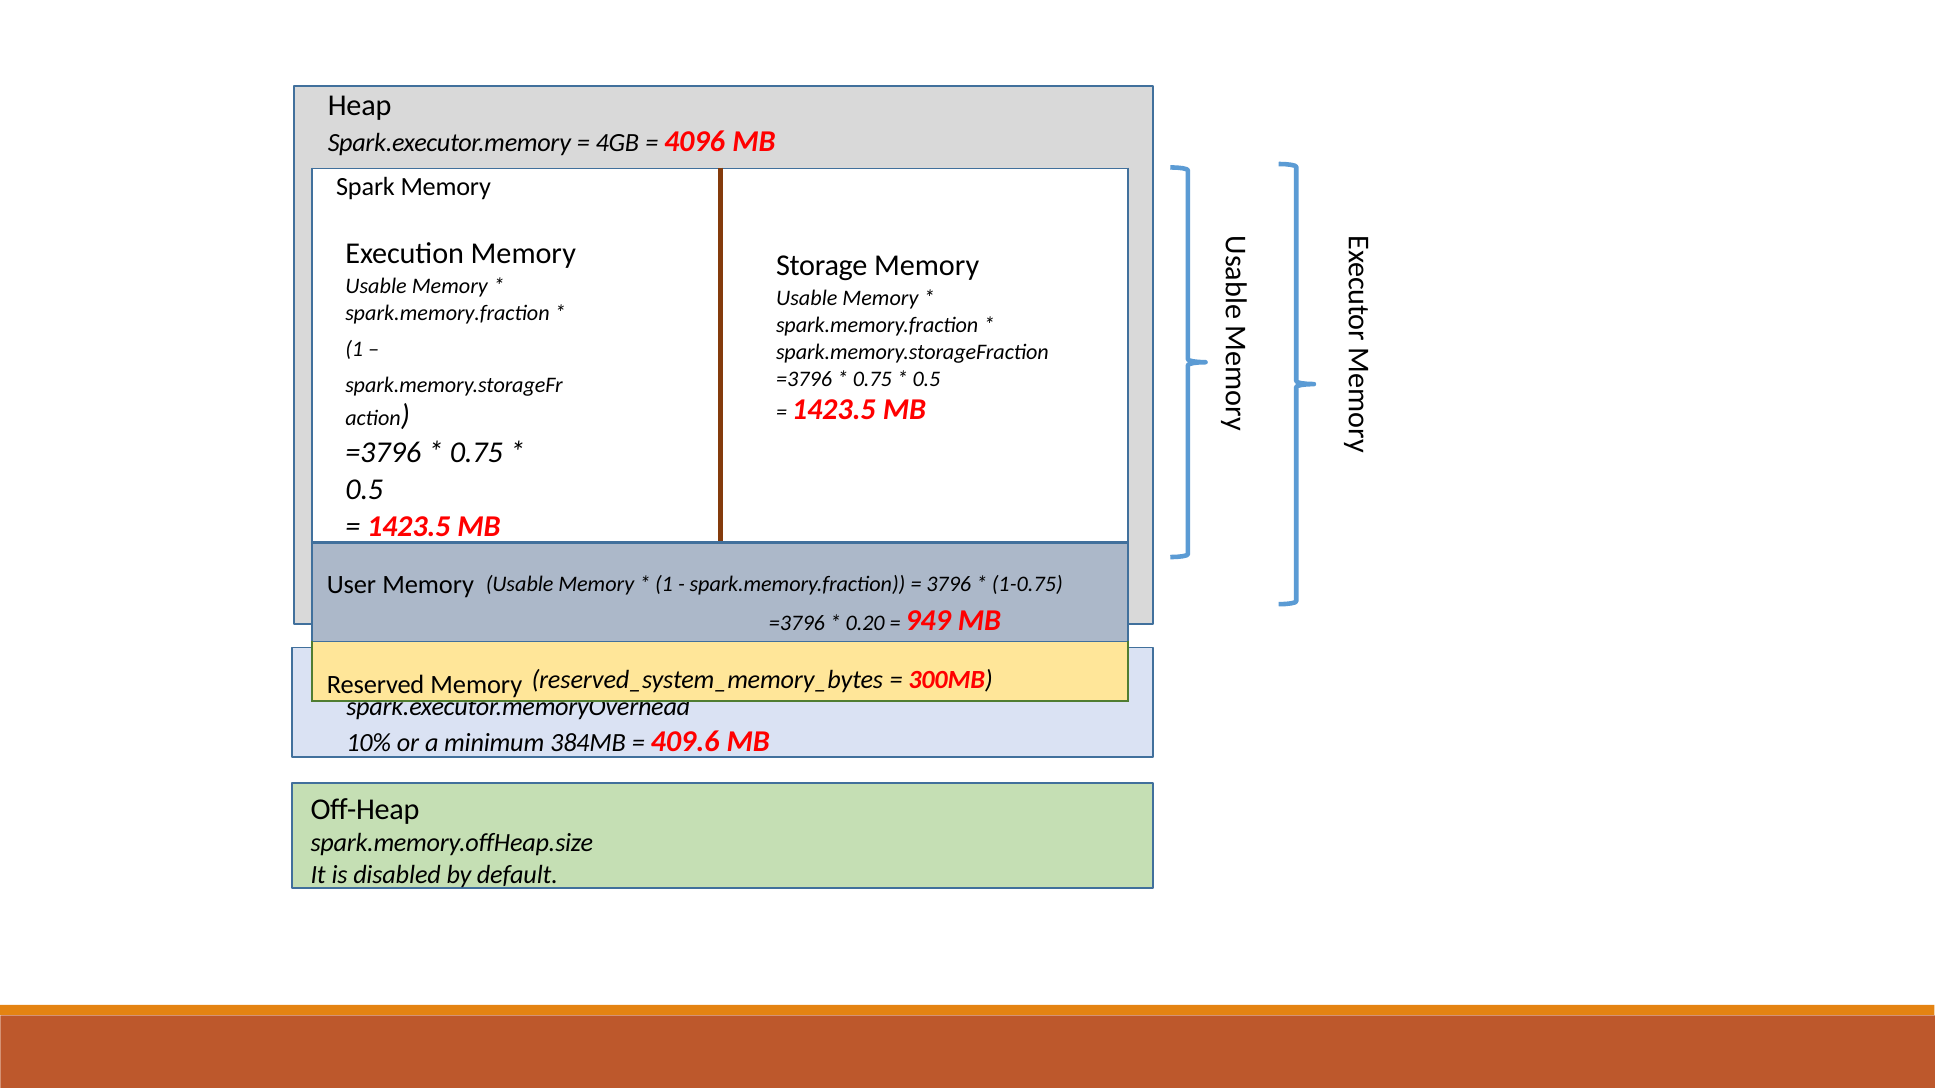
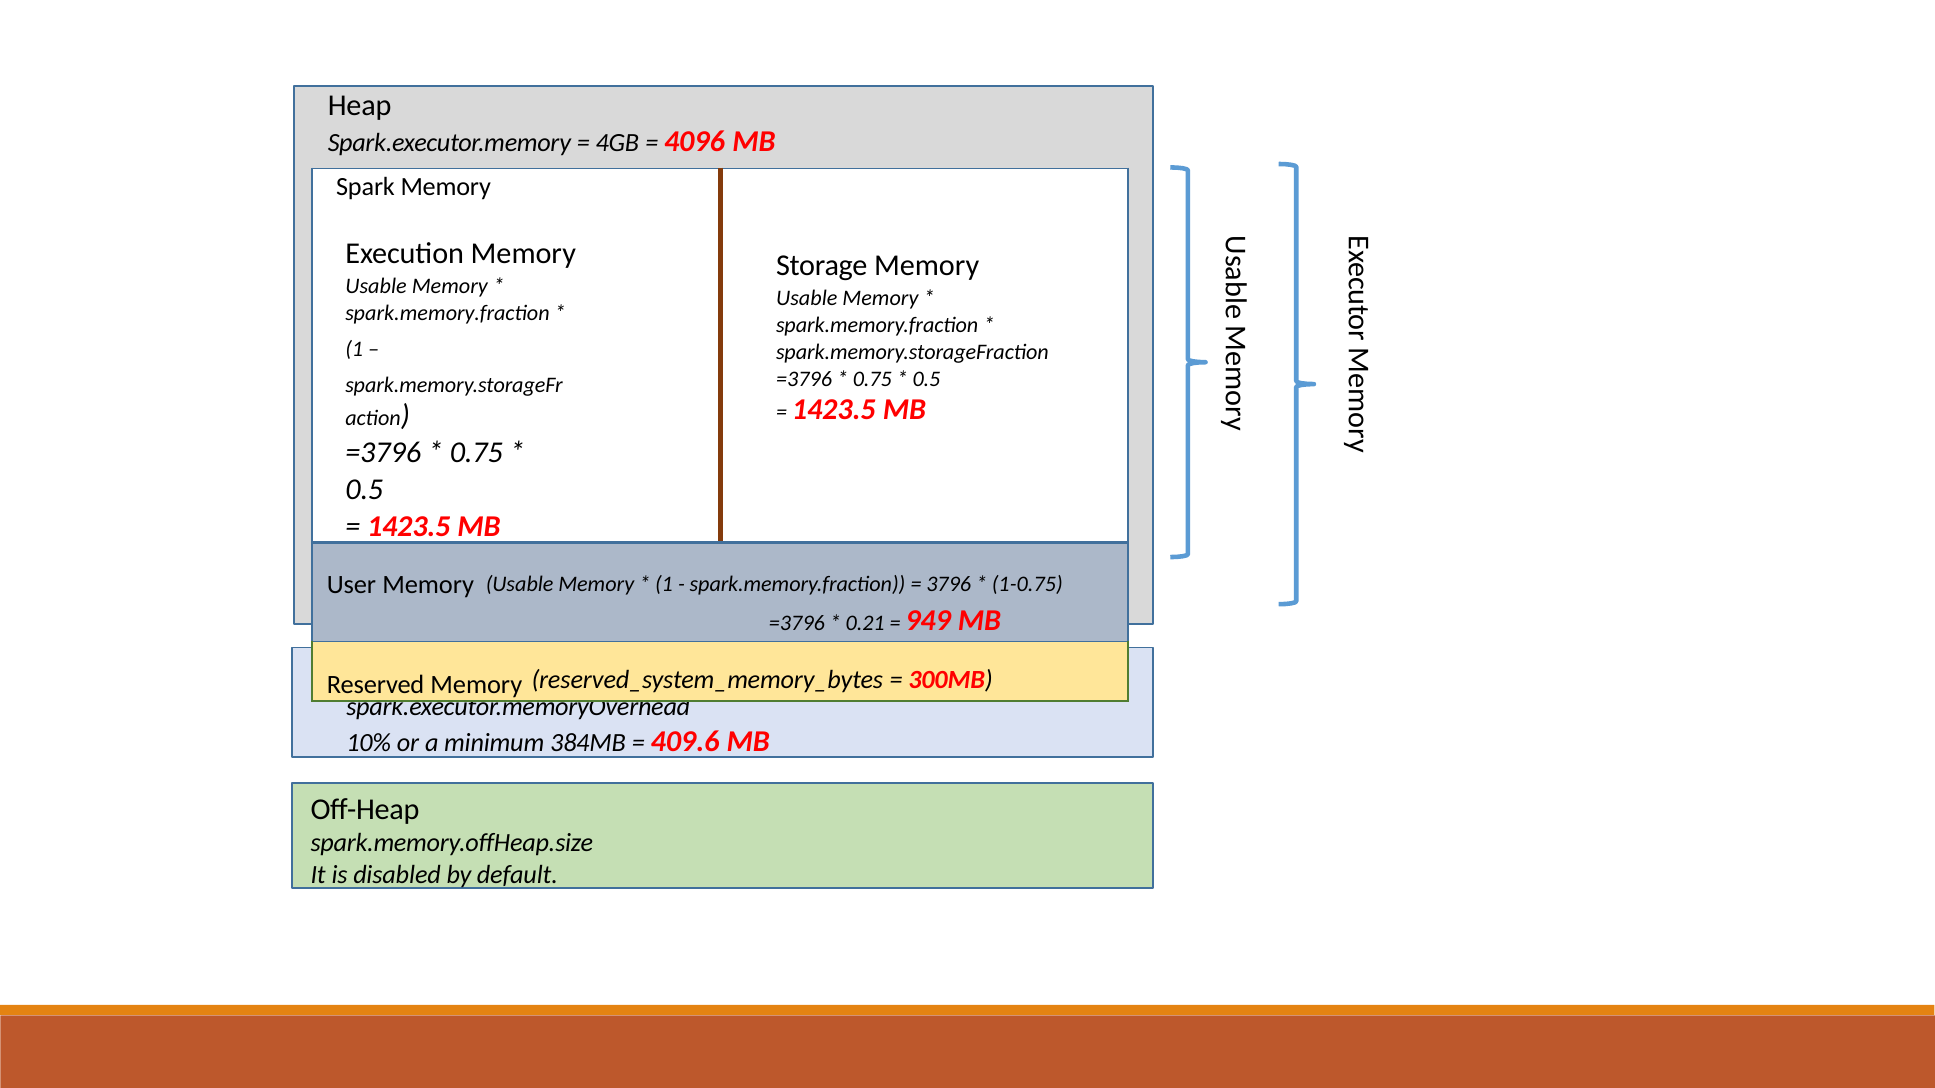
0.20: 0.20 -> 0.21
